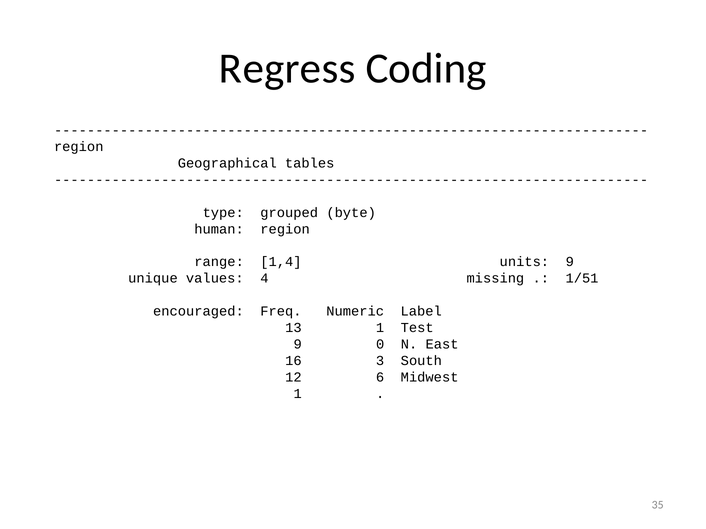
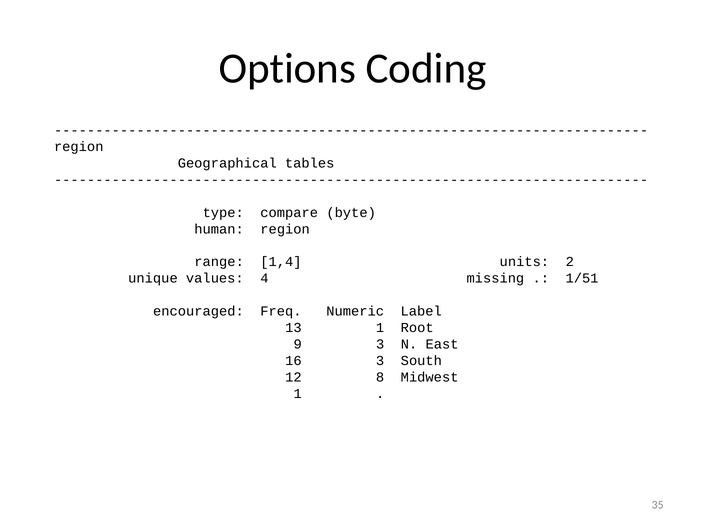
Regress: Regress -> Options
grouped: grouped -> compare
units 9: 9 -> 2
Test: Test -> Root
9 0: 0 -> 3
6: 6 -> 8
